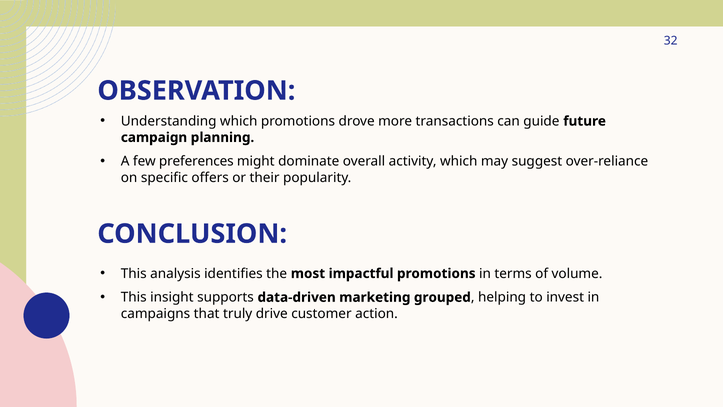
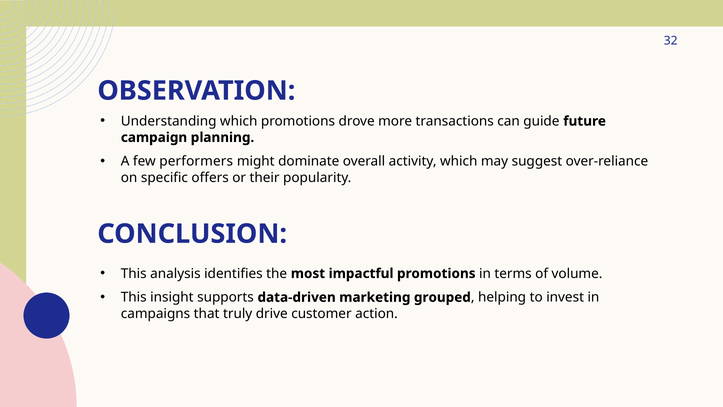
preferences: preferences -> performers
